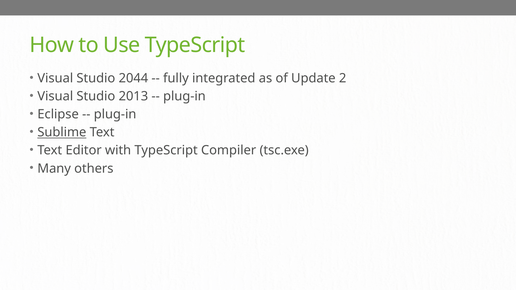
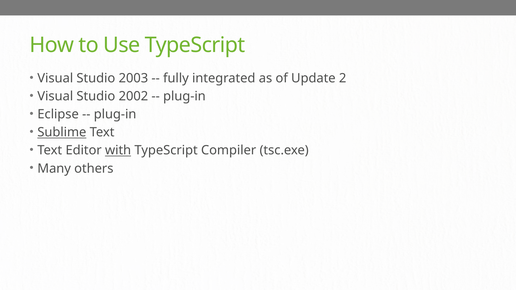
2044: 2044 -> 2003
2013: 2013 -> 2002
with underline: none -> present
